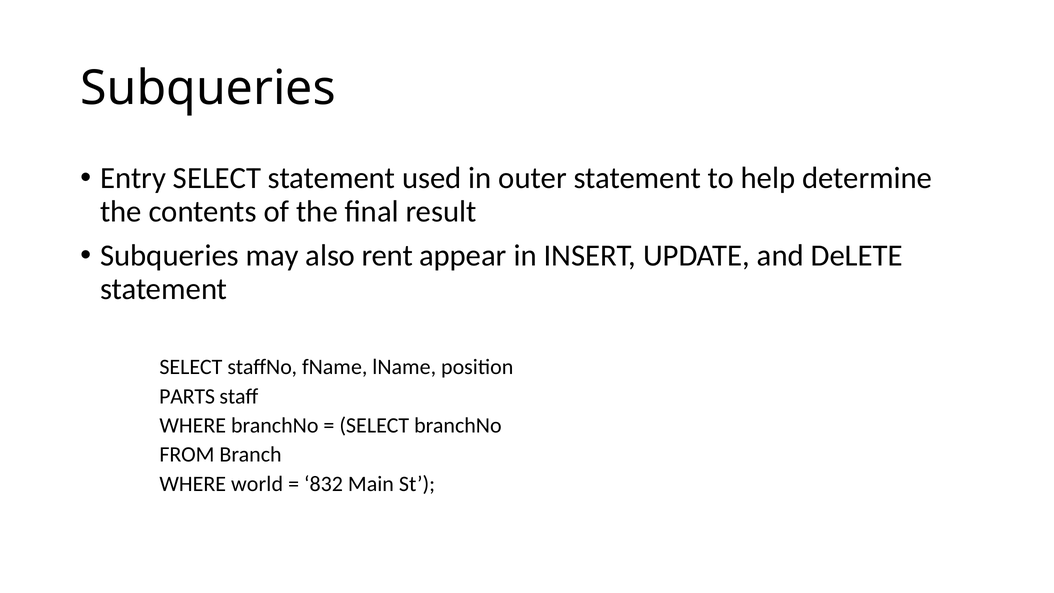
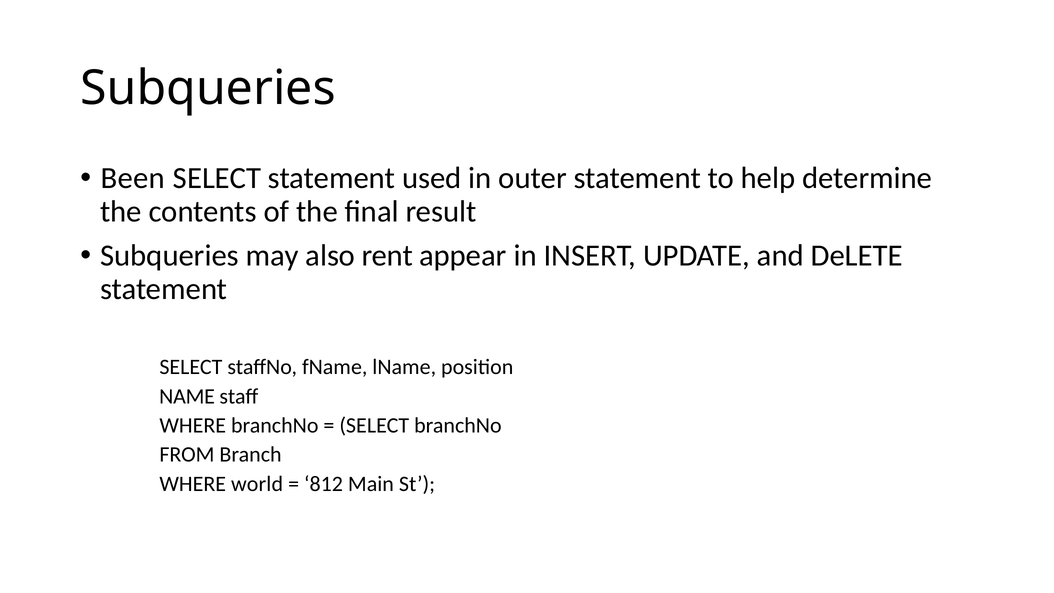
Entry: Entry -> Been
PARTS: PARTS -> NAME
832: 832 -> 812
